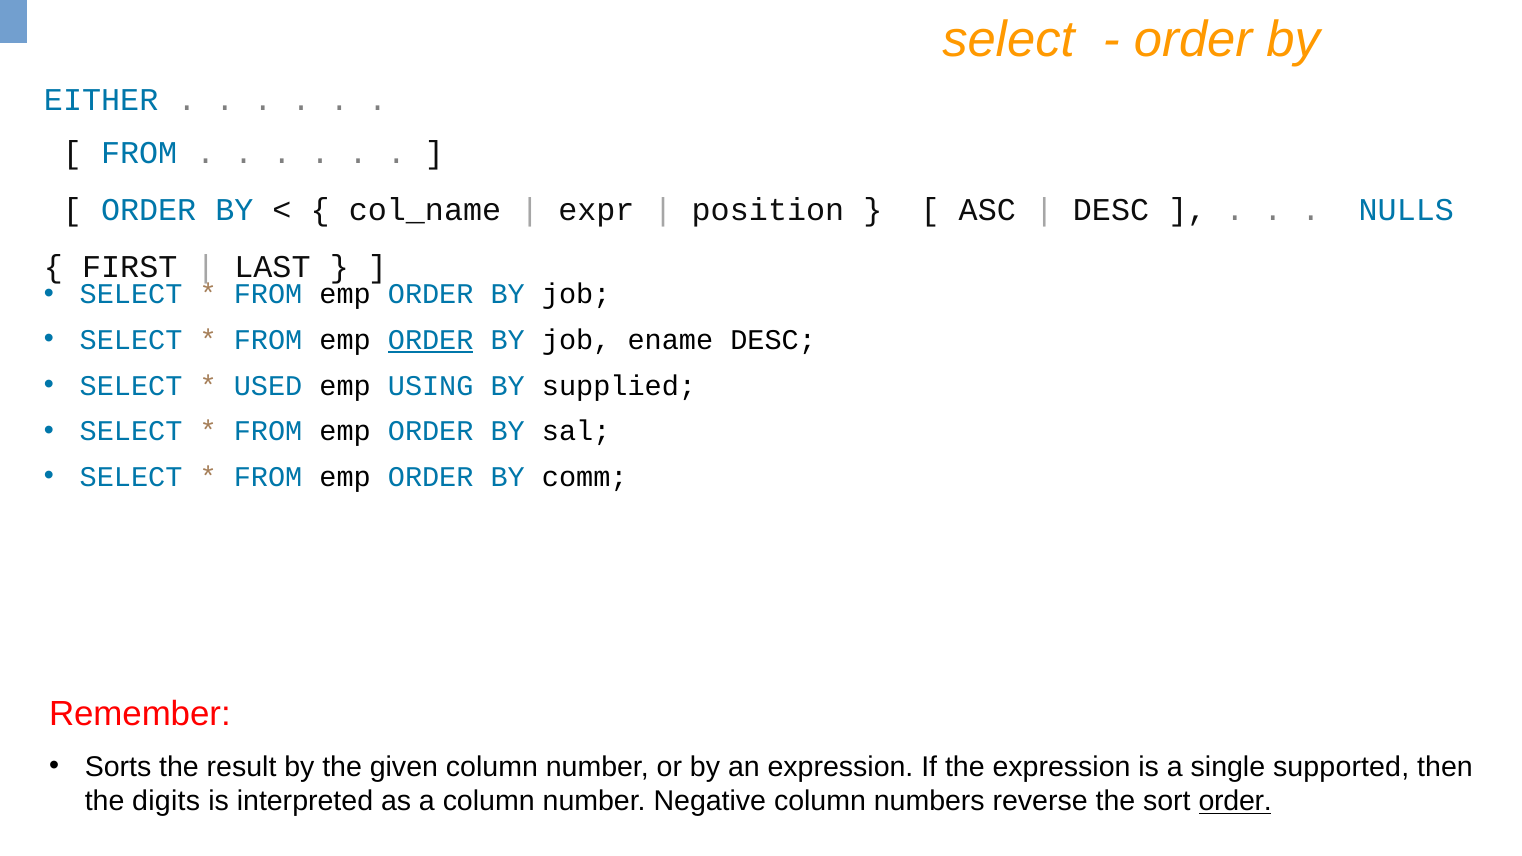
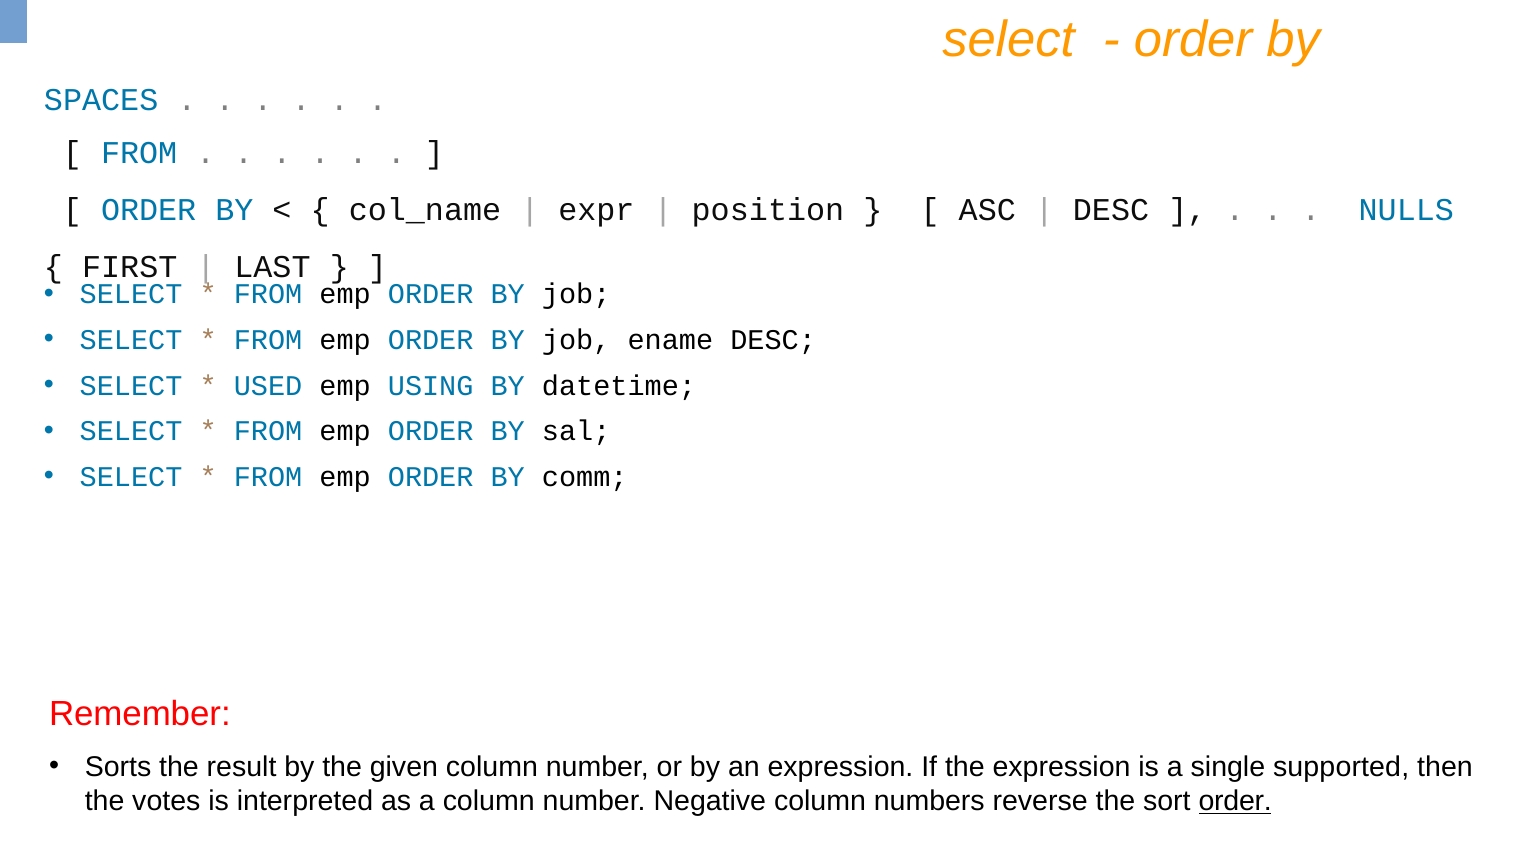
EITHER: EITHER -> SPACES
ORDER at (431, 340) underline: present -> none
supplied: supplied -> datetime
digits: digits -> votes
